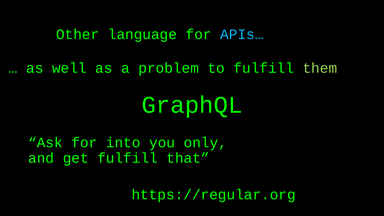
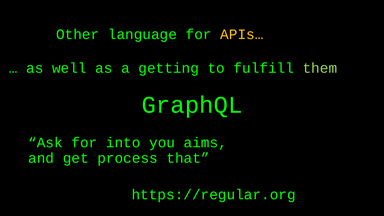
APIs… colour: light blue -> yellow
problem: problem -> getting
only: only -> aims
get fulfill: fulfill -> process
